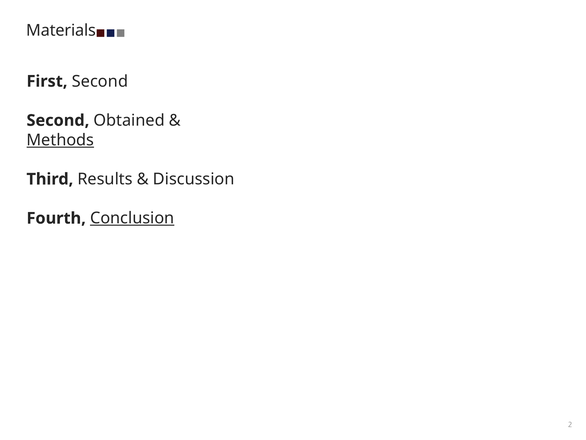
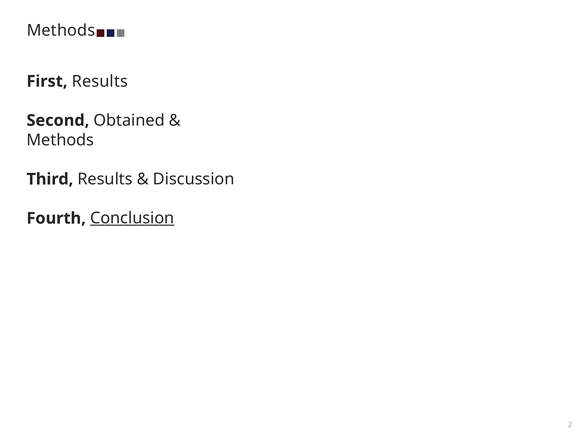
Materials at (61, 31): Materials -> Methods
First Second: Second -> Results
Methods at (60, 140) underline: present -> none
